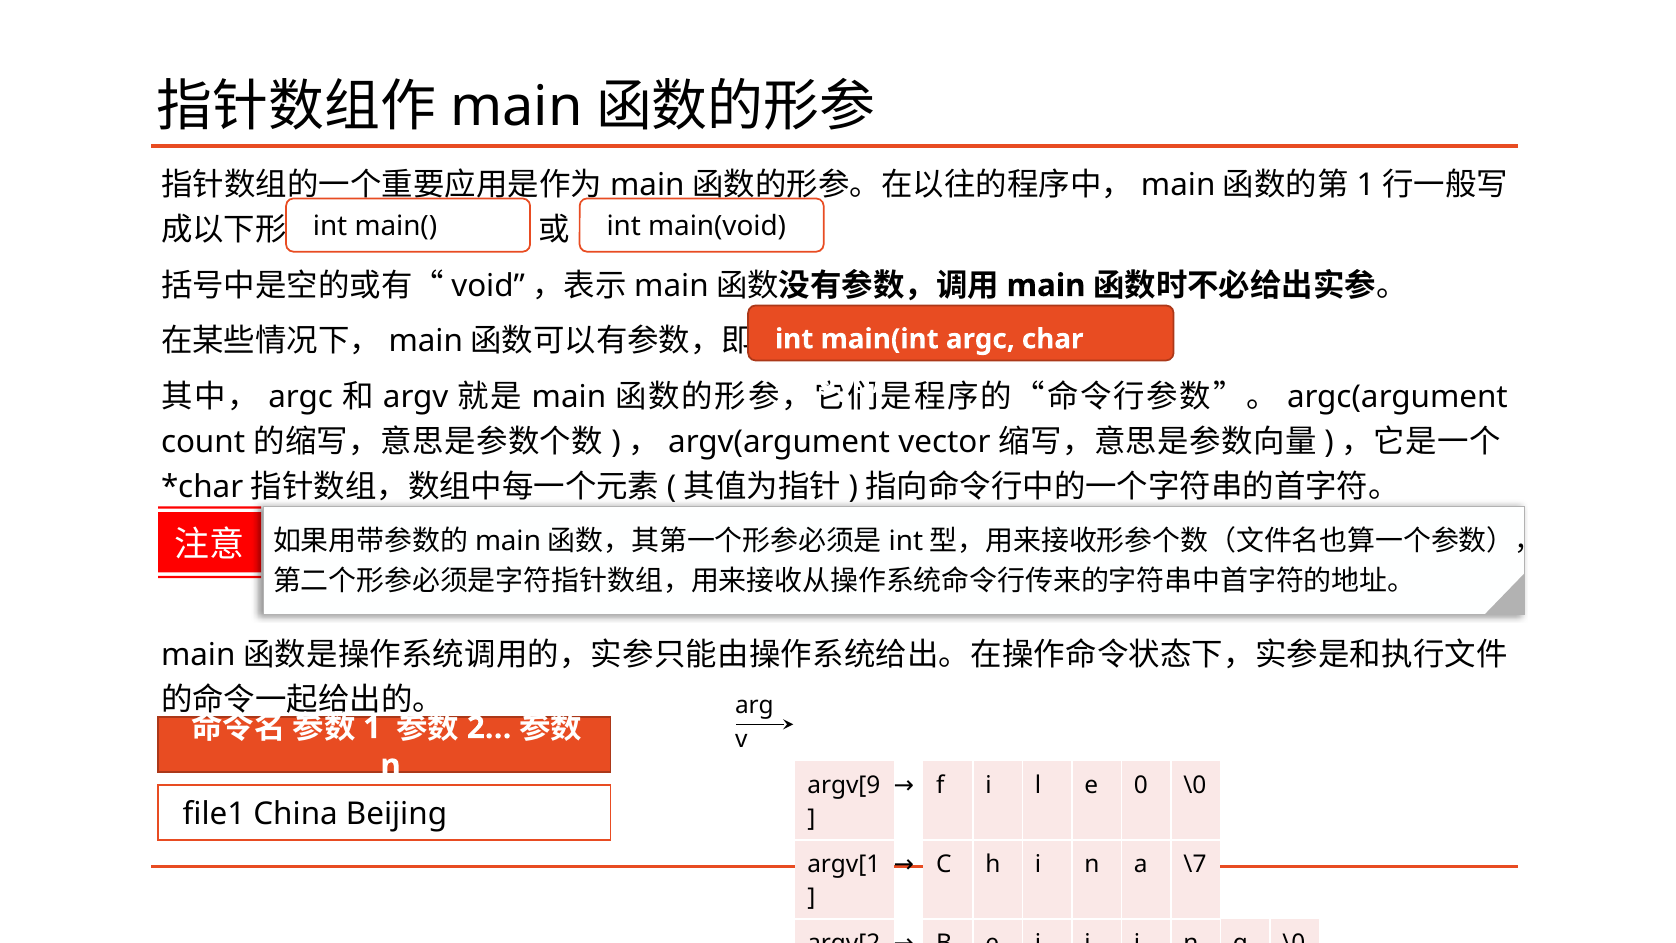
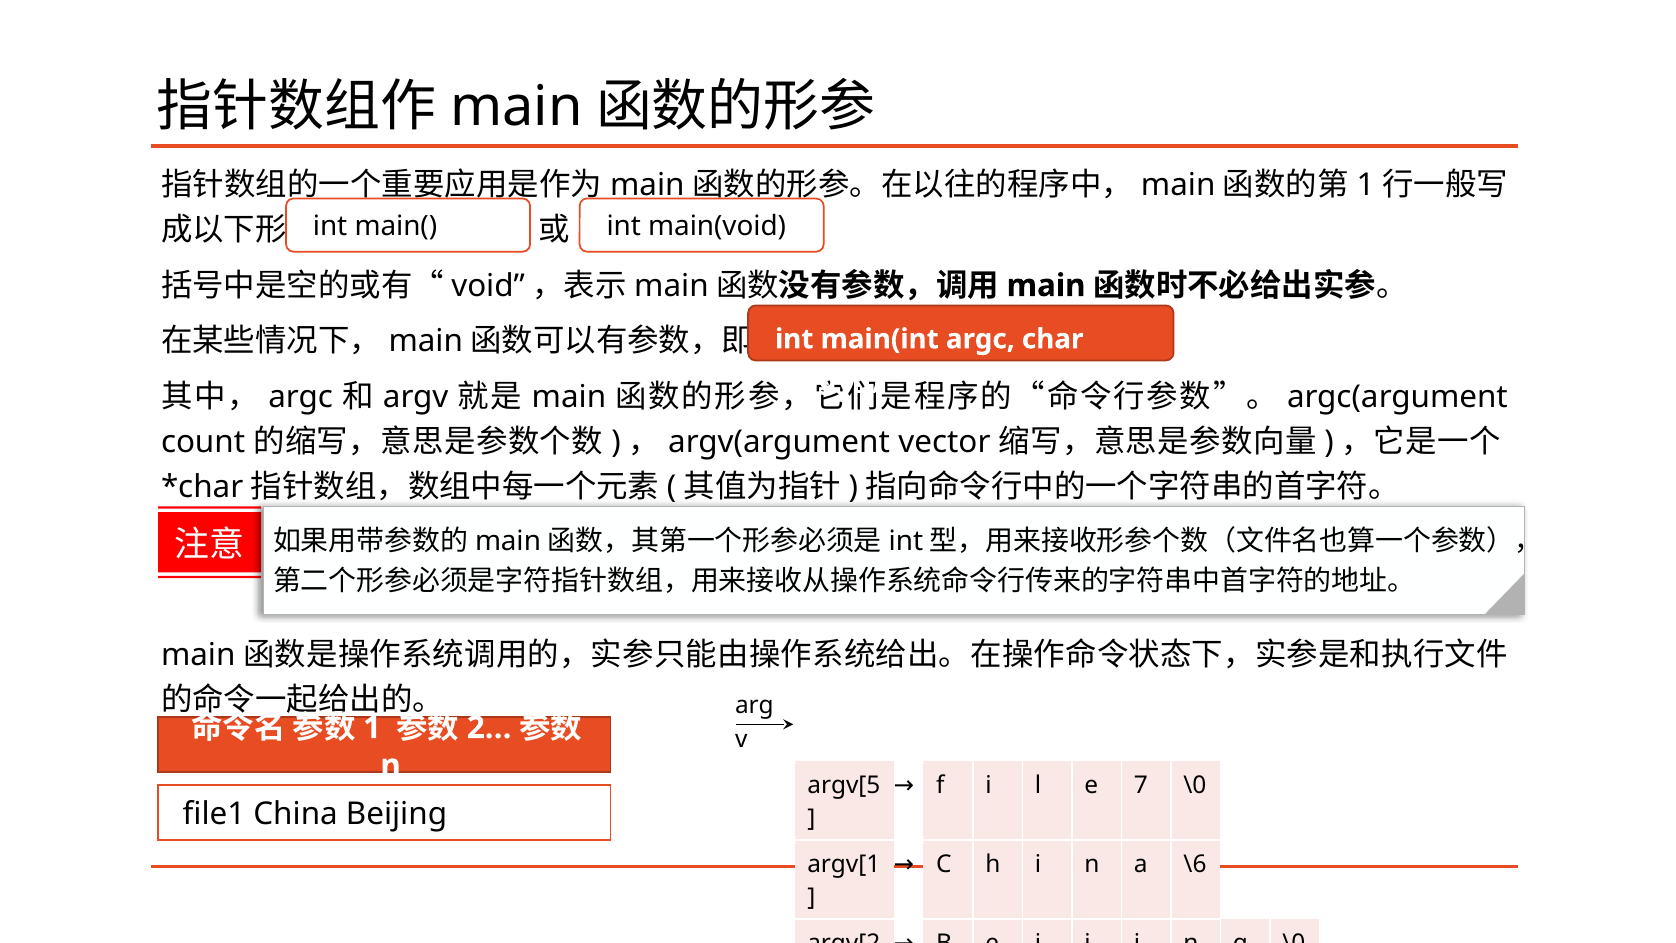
0: 0 -> 7
argv[9: argv[9 -> argv[5
\7: \7 -> \6
